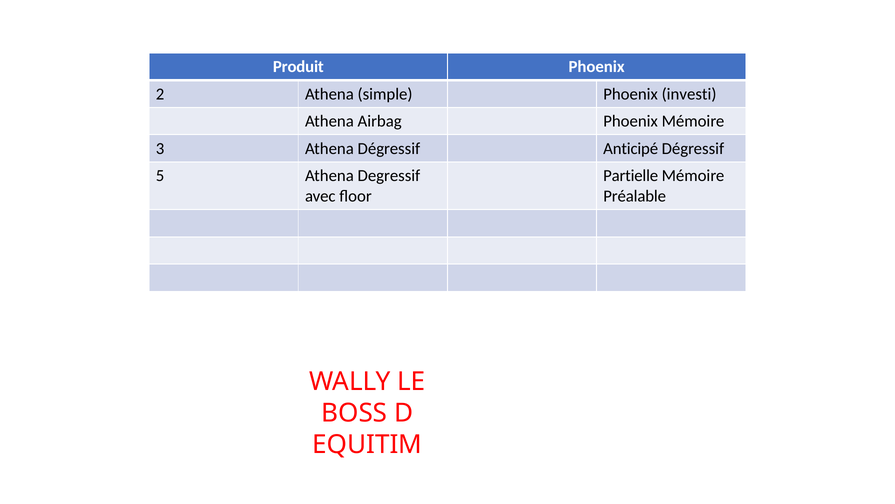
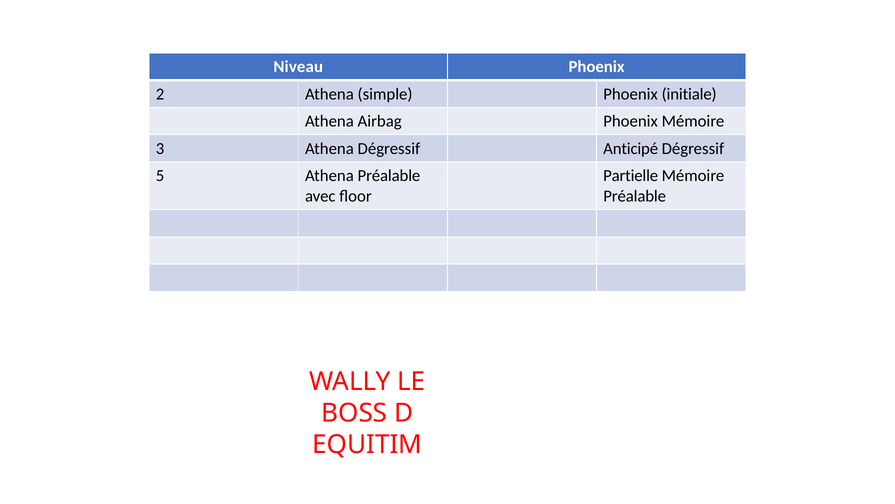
Produit: Produit -> Niveau
investi: investi -> initiale
Athena Degressif: Degressif -> Préalable
